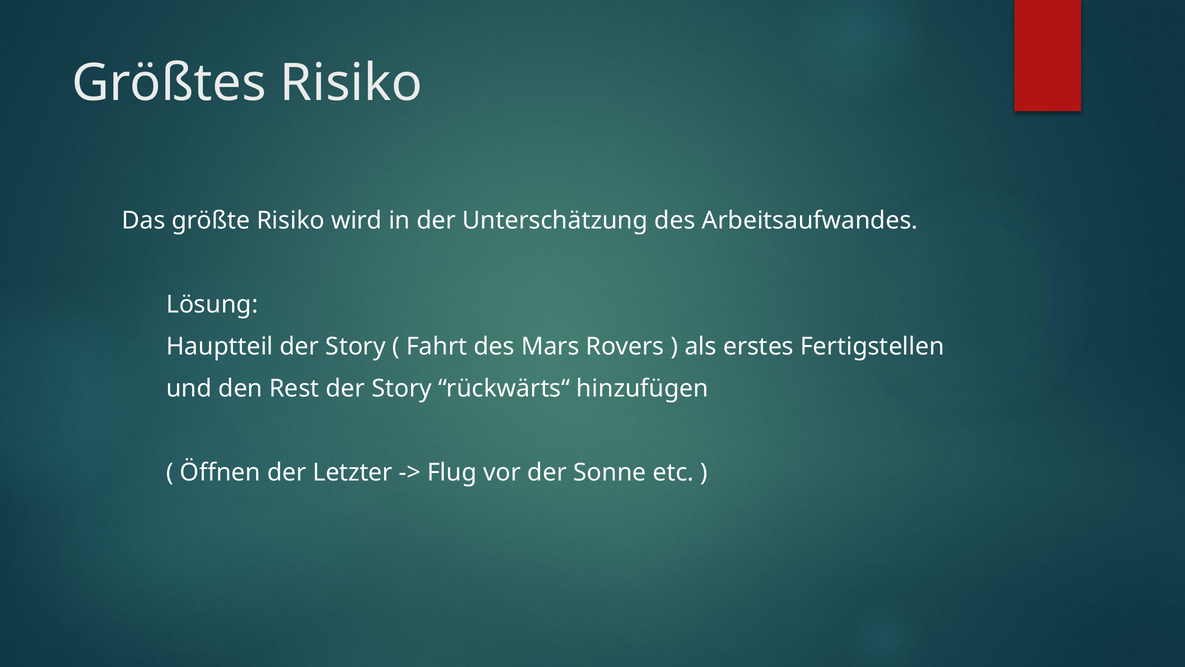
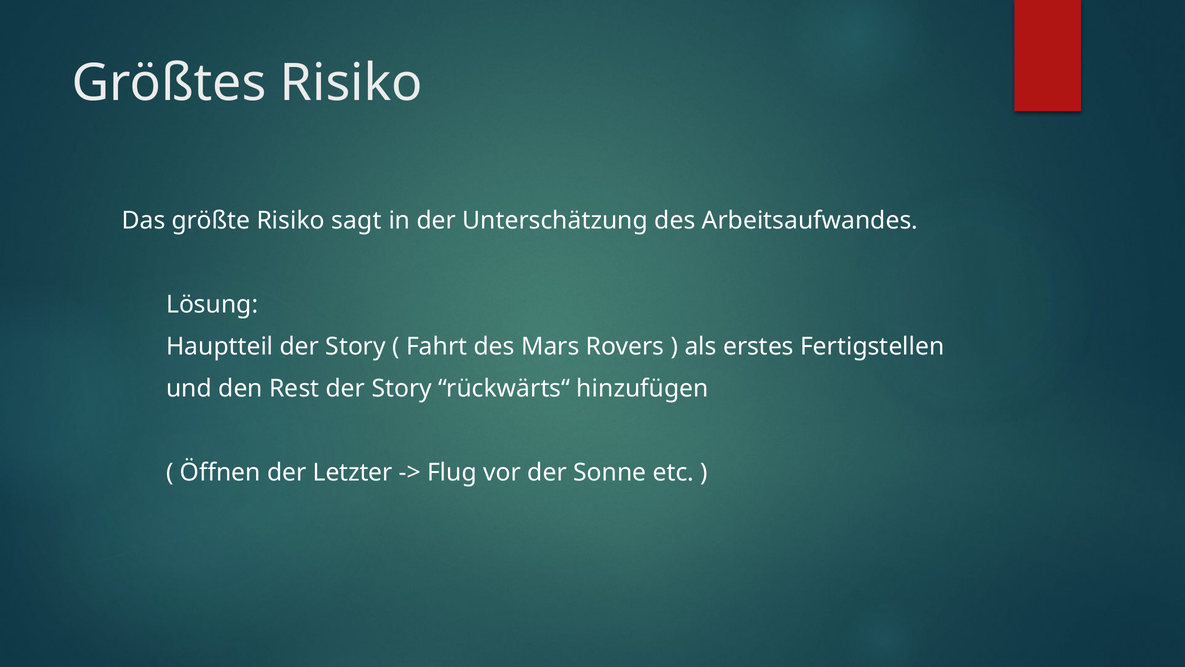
wird: wird -> sagt
